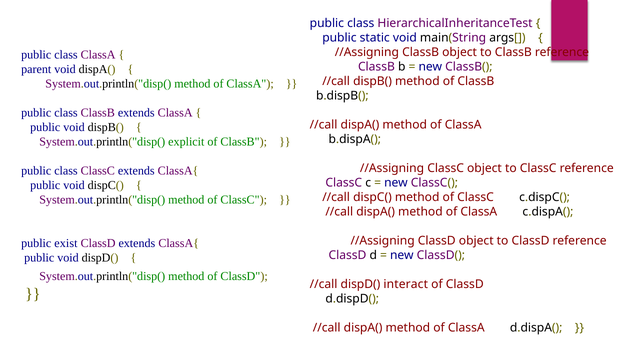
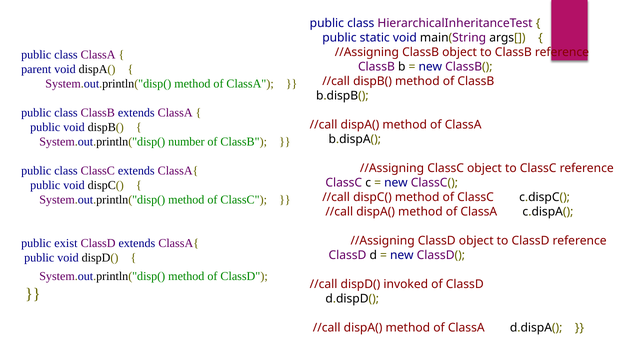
explicit: explicit -> number
interact: interact -> invoked
